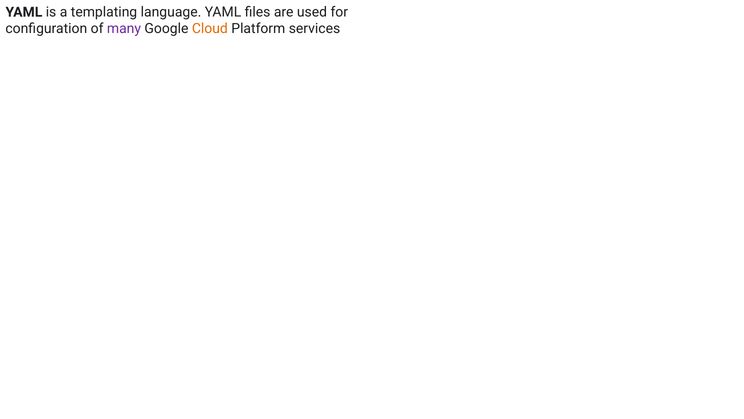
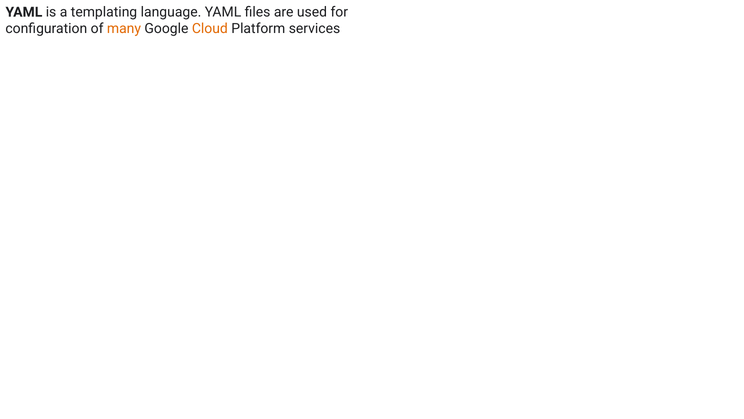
many colour: purple -> orange
